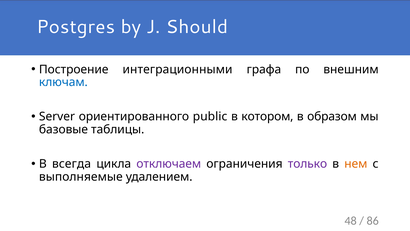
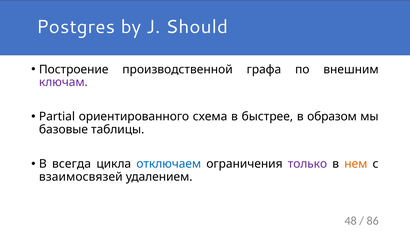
интеграционными: интеграционными -> производственной
ключам colour: blue -> purple
Server: Server -> Partial
public: public -> схема
котором: котором -> быстрее
отключаем colour: purple -> blue
выполняемые: выполняемые -> взаимосвязей
